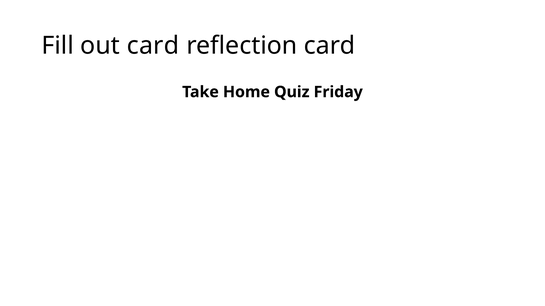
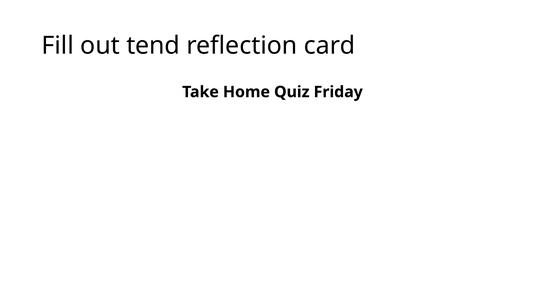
out card: card -> tend
